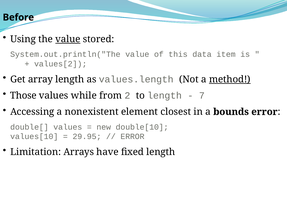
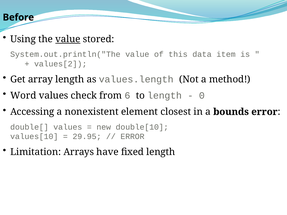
method underline: present -> none
Those: Those -> Word
while: while -> check
2: 2 -> 6
7: 7 -> 0
